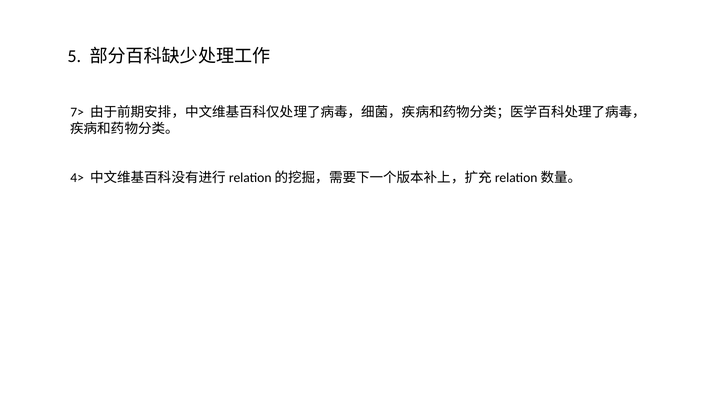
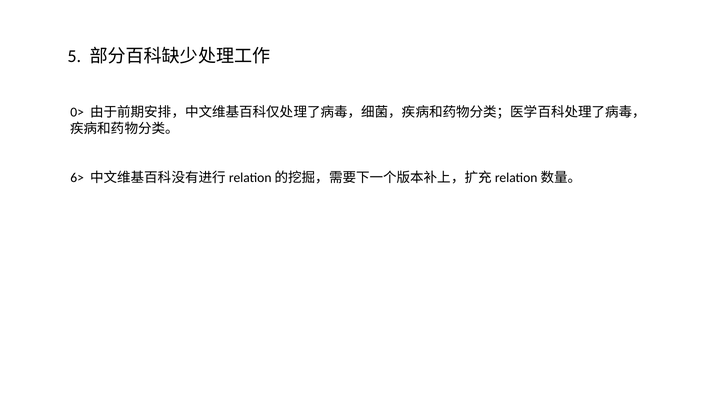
7>: 7> -> 0>
4>: 4> -> 6>
